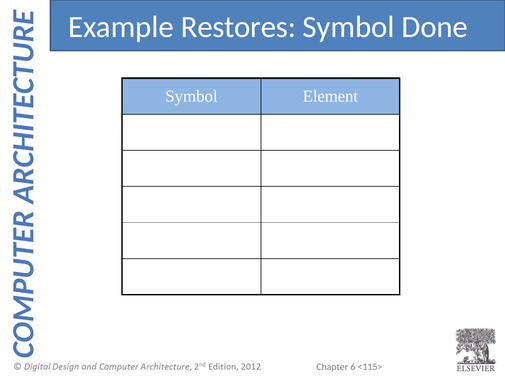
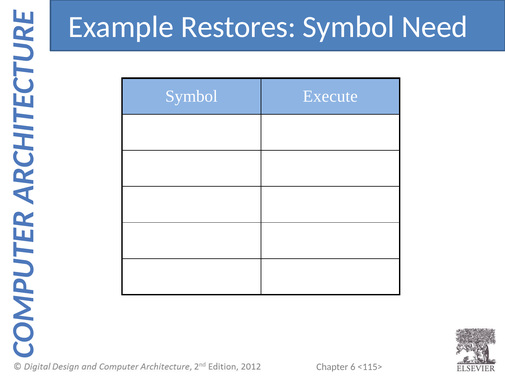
Done: Done -> Need
Element: Element -> Execute
